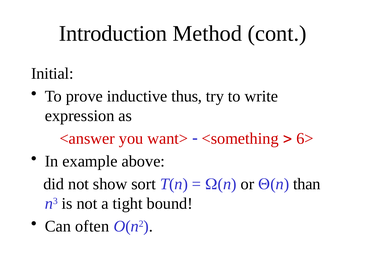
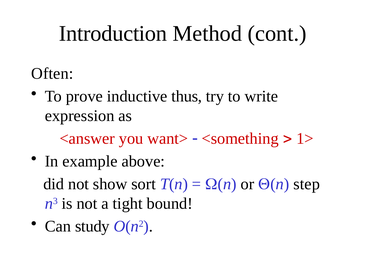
Initial: Initial -> Often
6>: 6> -> 1>
than: than -> step
often: often -> study
